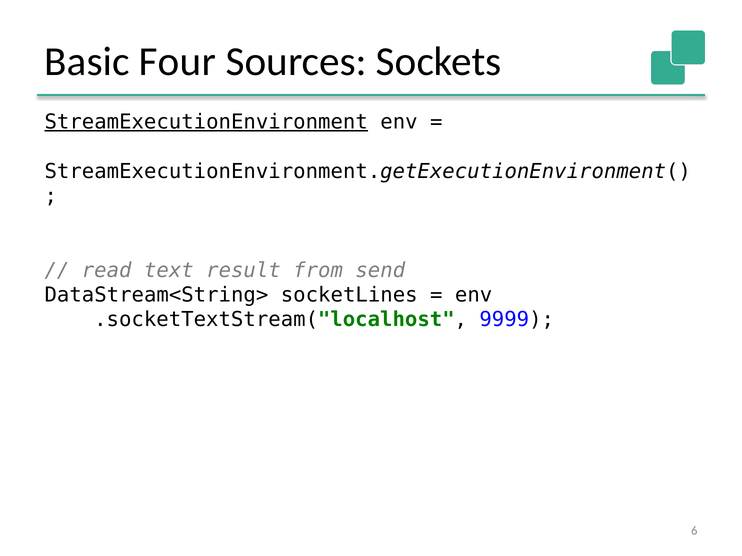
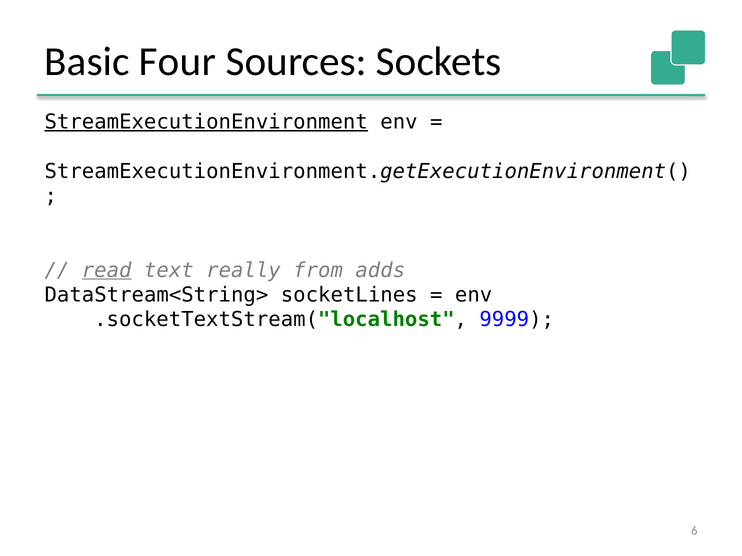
read underline: none -> present
result: result -> really
send: send -> adds
